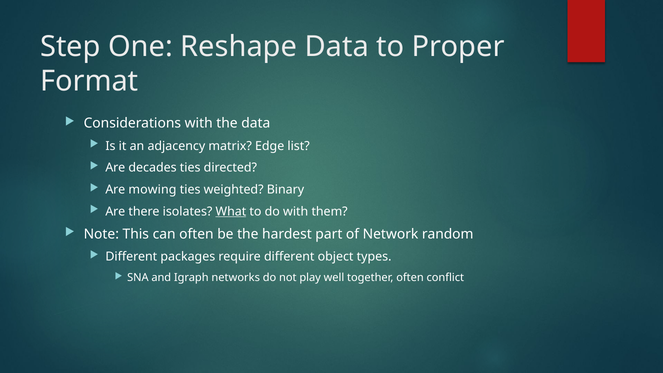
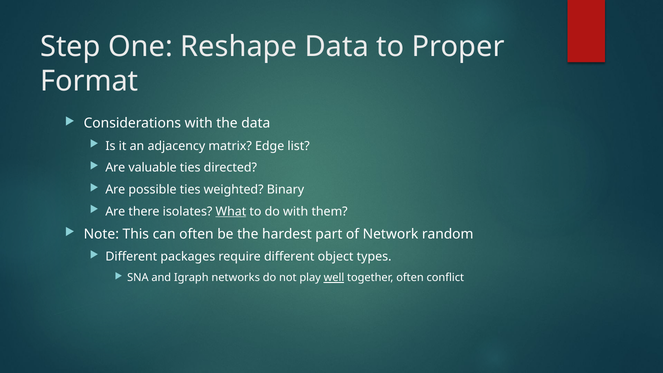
decades: decades -> valuable
mowing: mowing -> possible
well underline: none -> present
